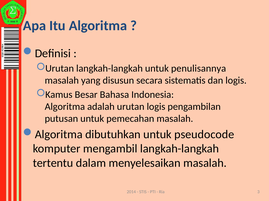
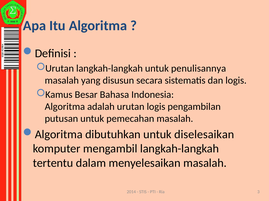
pseudocode: pseudocode -> diselesaikan
